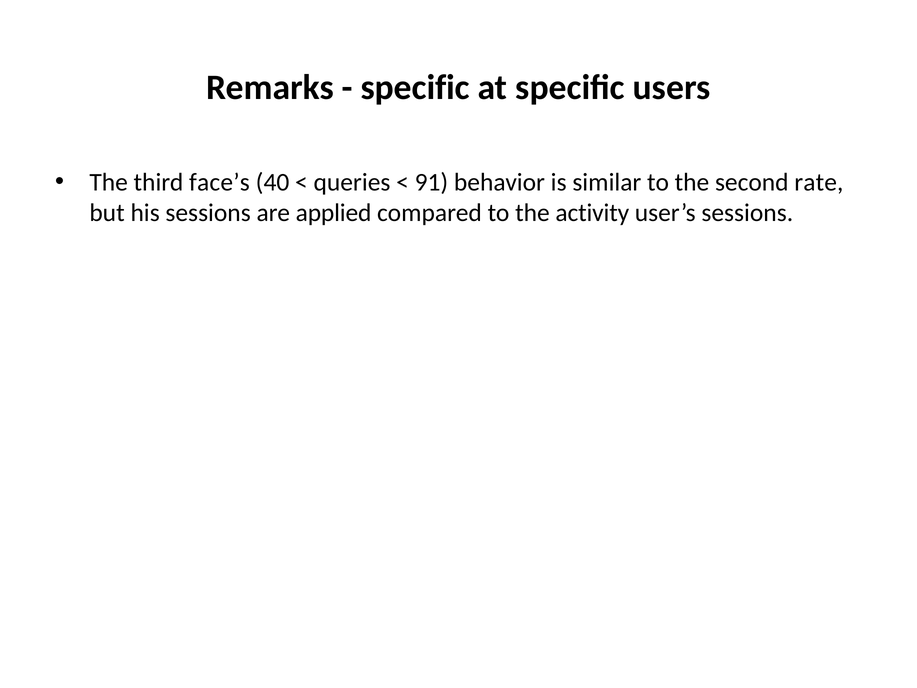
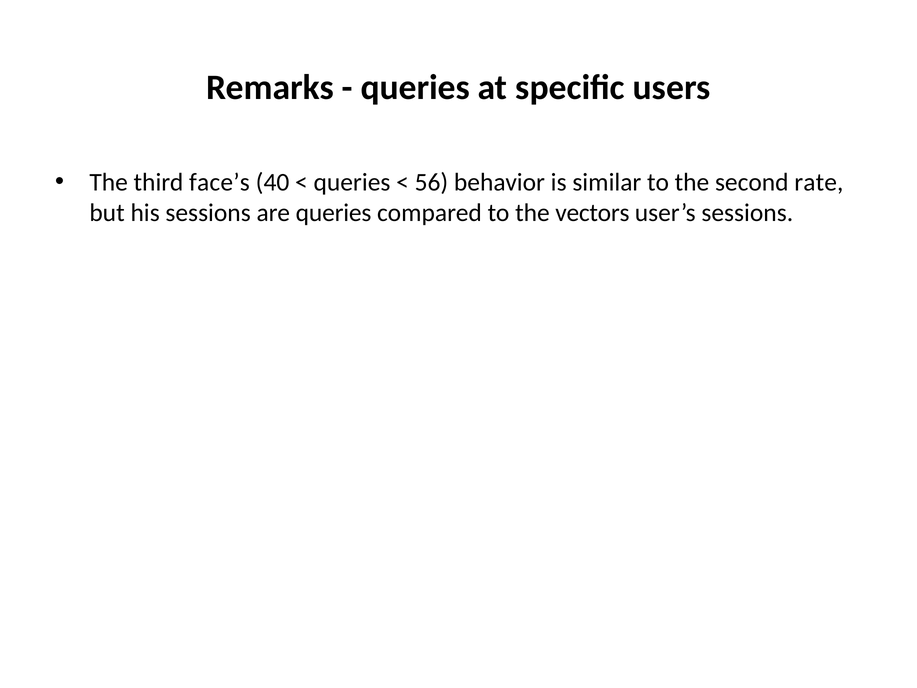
specific at (415, 87): specific -> queries
91: 91 -> 56
are applied: applied -> queries
activity: activity -> vectors
